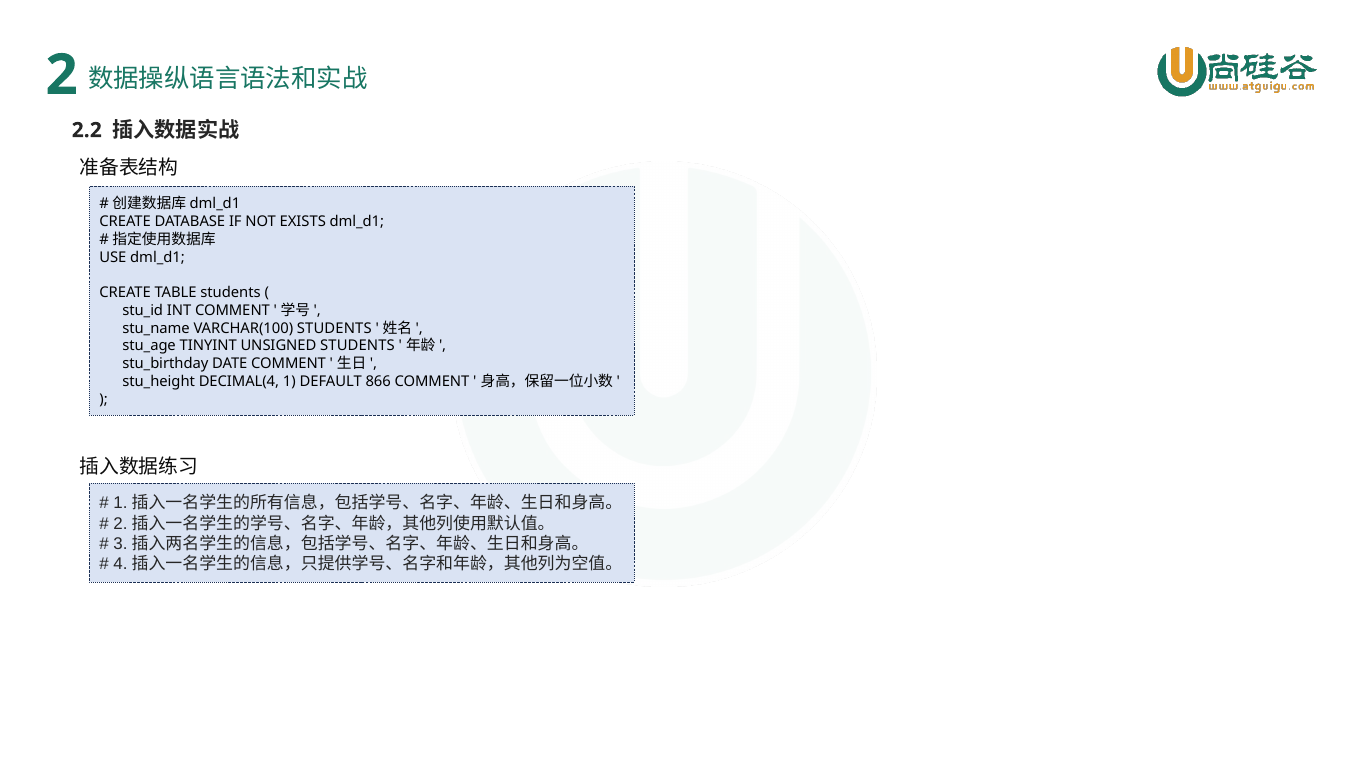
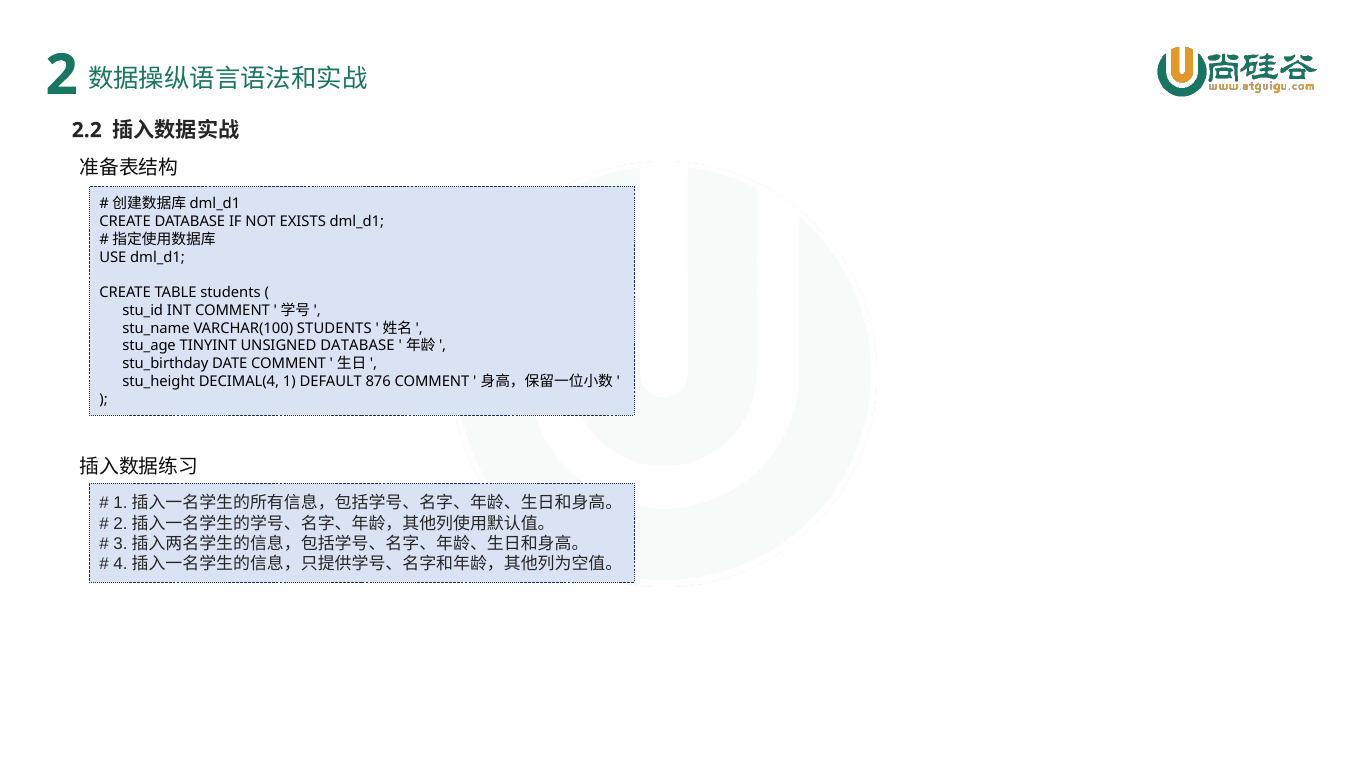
UNSIGNED STUDENTS: STUDENTS -> DATABASE
866: 866 -> 876
